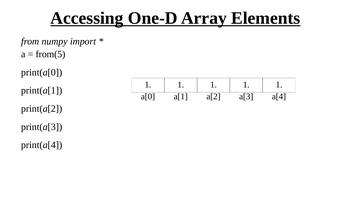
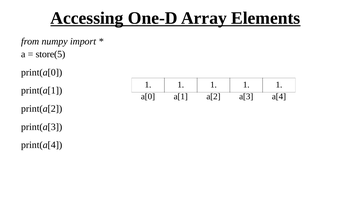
from(5: from(5 -> store(5
